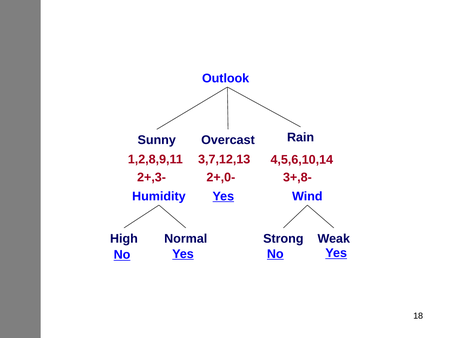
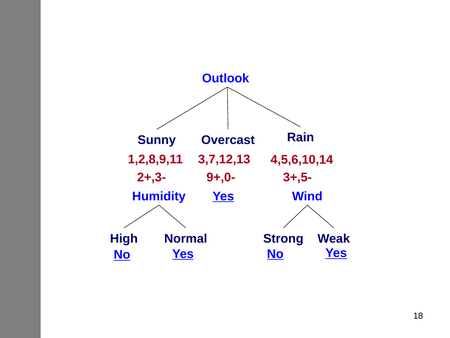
2+,0-: 2+,0- -> 9+,0-
3+,8-: 3+,8- -> 3+,5-
